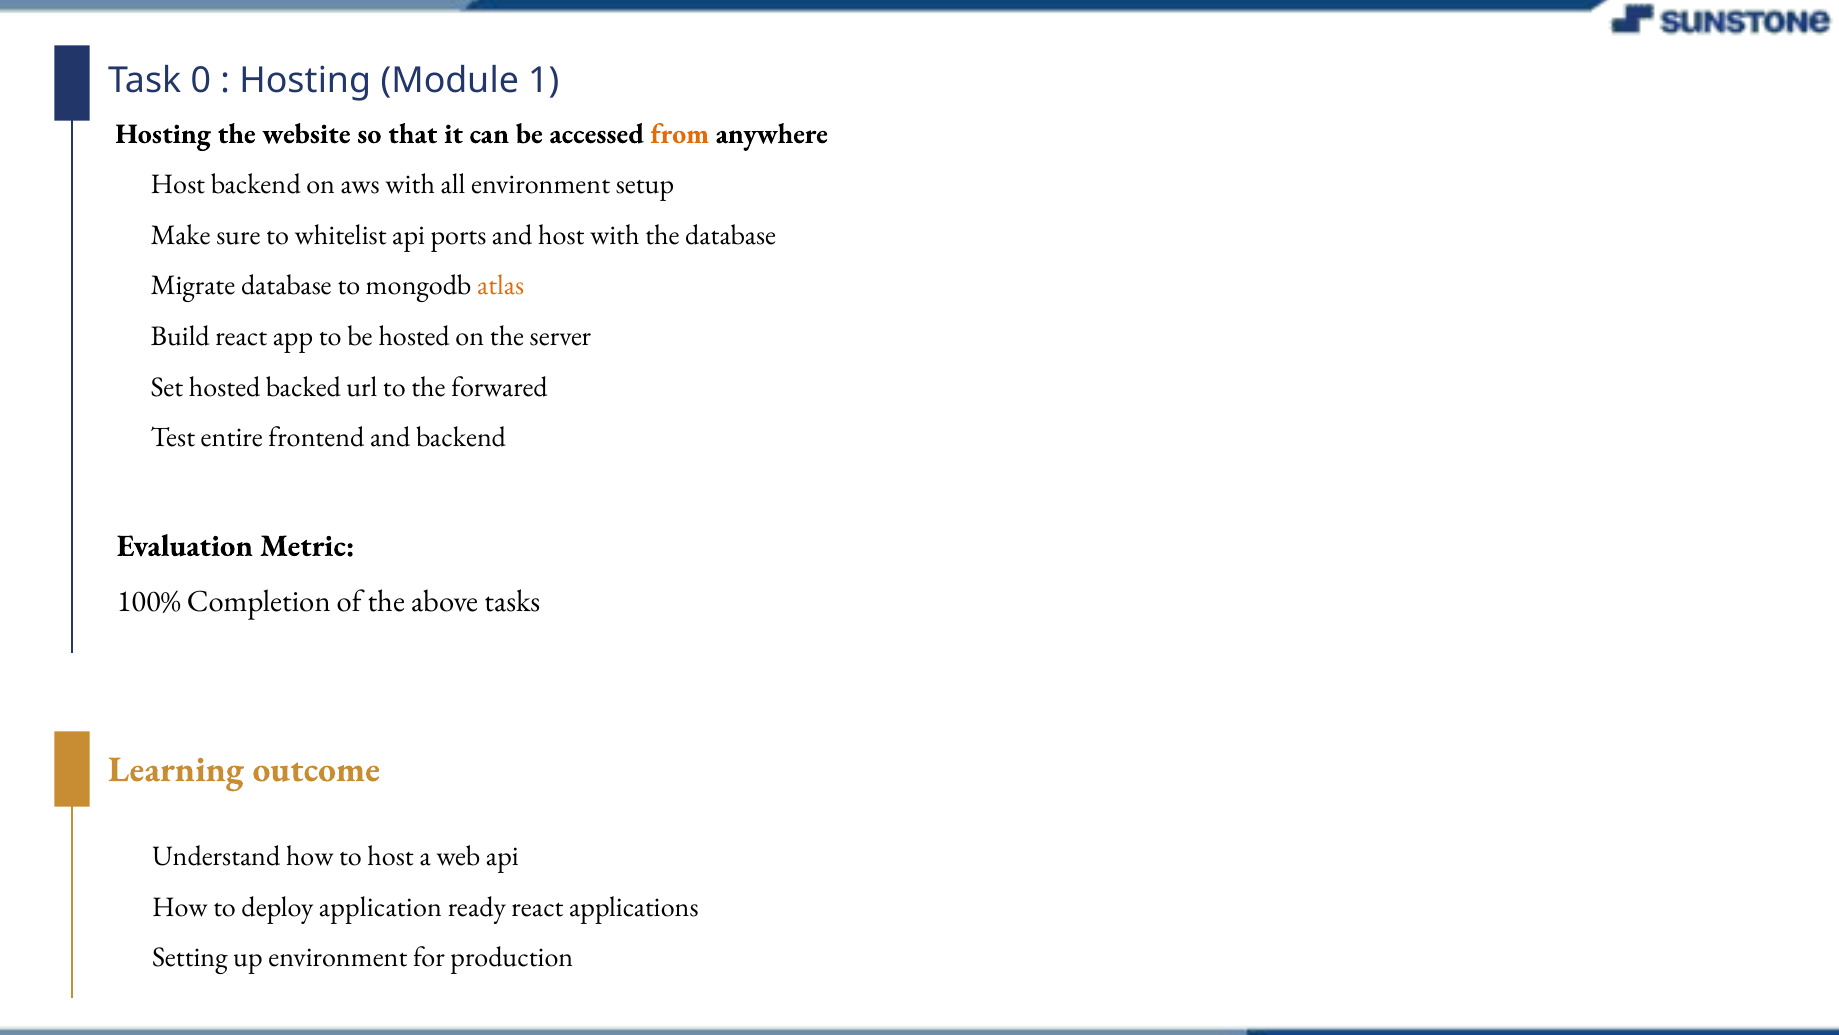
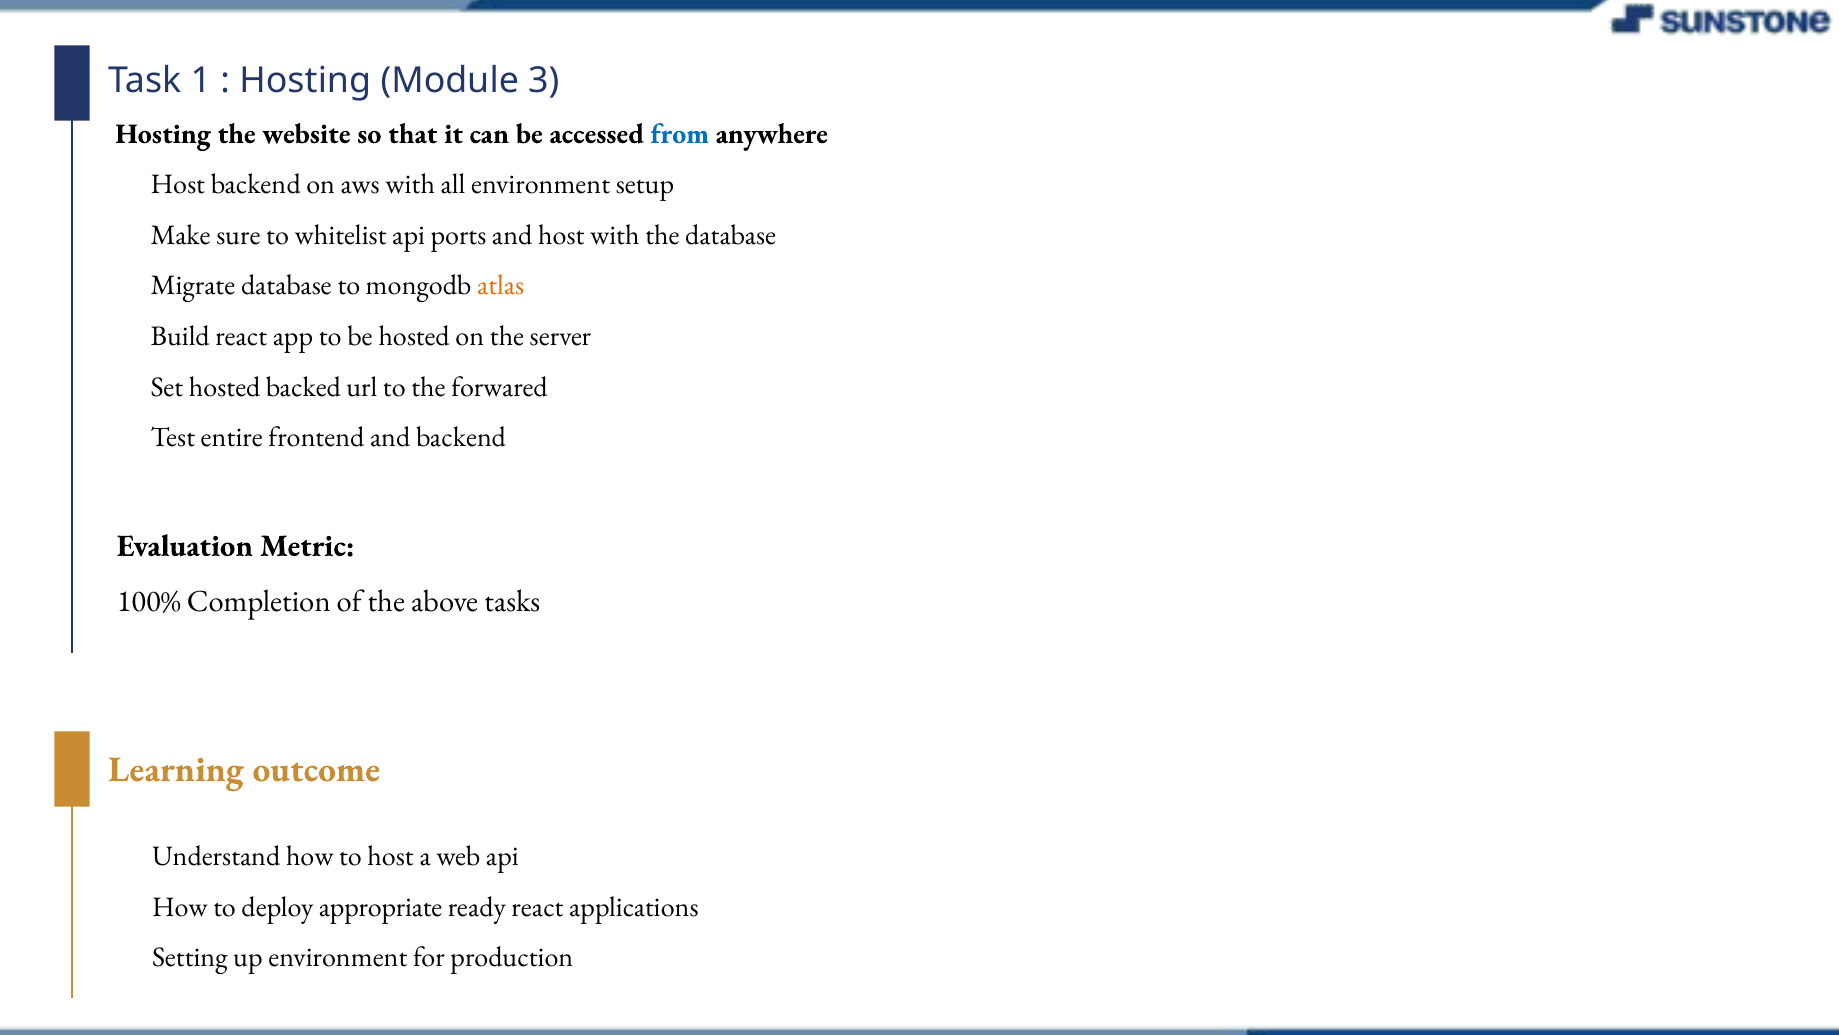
0: 0 -> 1
1: 1 -> 3
from colour: orange -> blue
application: application -> appropriate
